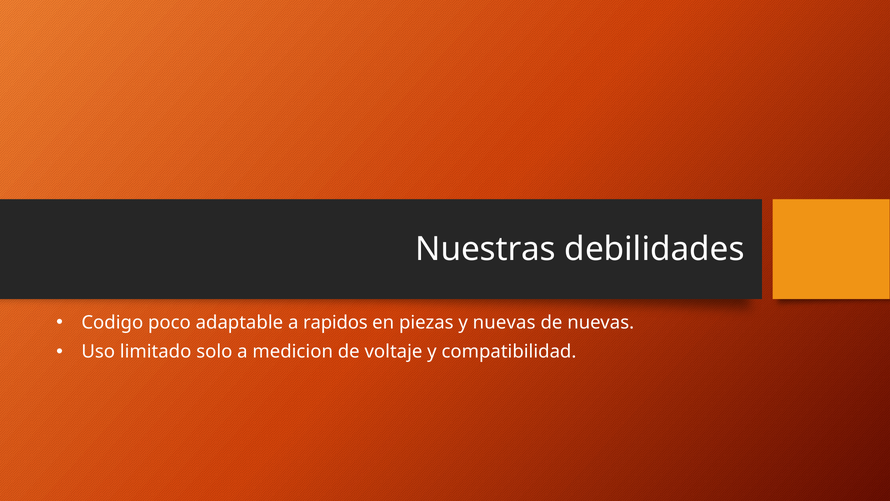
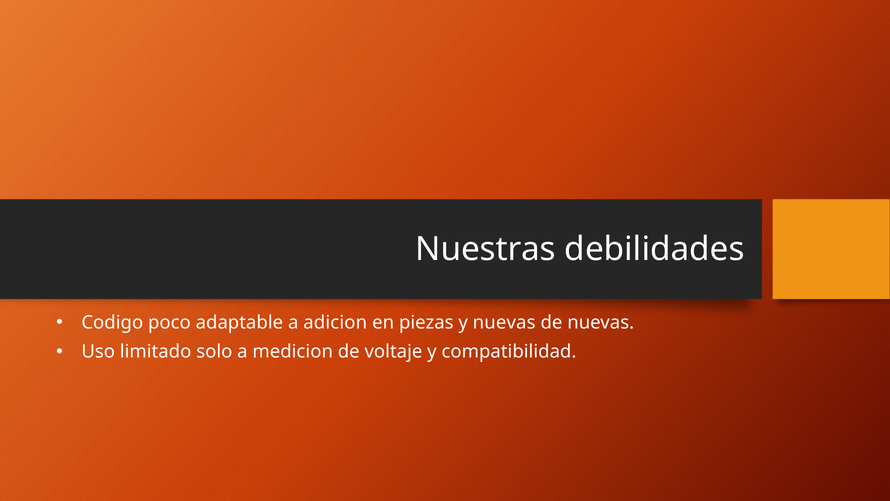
rapidos: rapidos -> adicion
